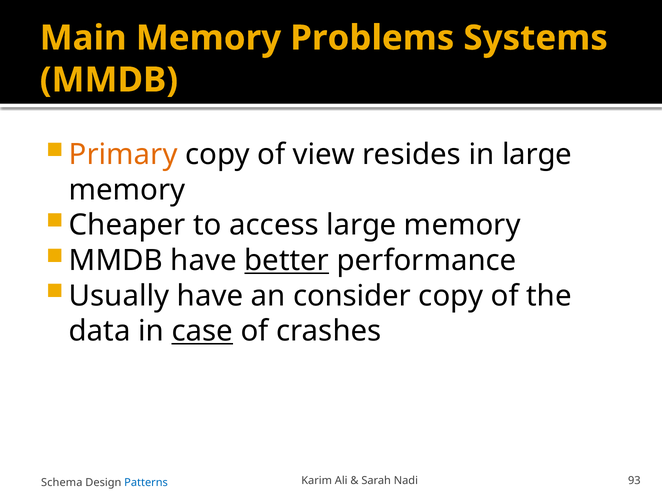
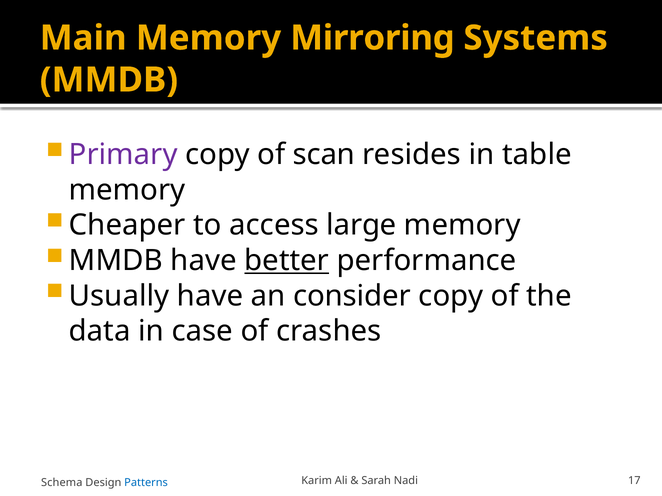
Problems: Problems -> Mirroring
Primary colour: orange -> purple
view: view -> scan
in large: large -> table
case underline: present -> none
93: 93 -> 17
